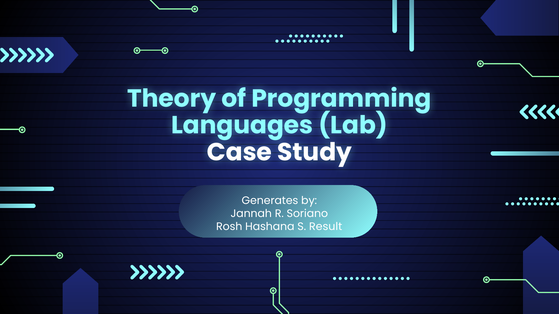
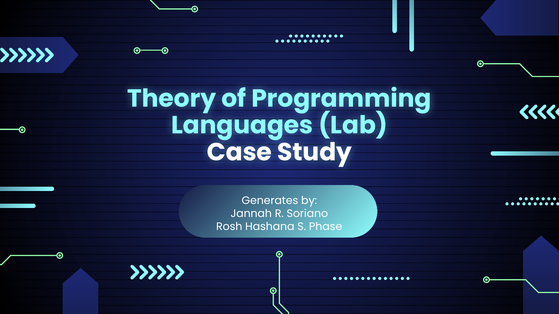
Result: Result -> Phase
